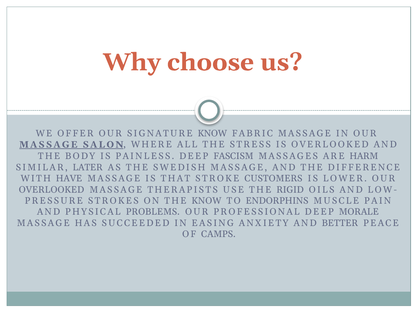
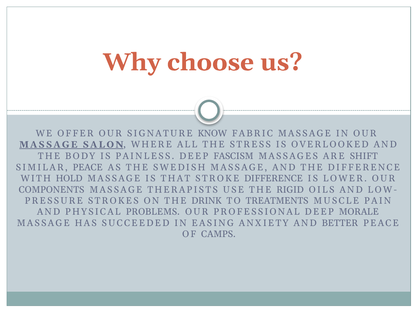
HARM: HARM -> SHIFT
SIMILAR LATER: LATER -> PEACE
HAVE: HAVE -> HOLD
STROKE CUSTOMERS: CUSTOMERS -> DIFFERENCE
OVERLOOKED at (51, 190): OVERLOOKED -> COMPONENTS
THE KNOW: KNOW -> DRINK
ENDORPHINS: ENDORPHINS -> TREATMENTS
